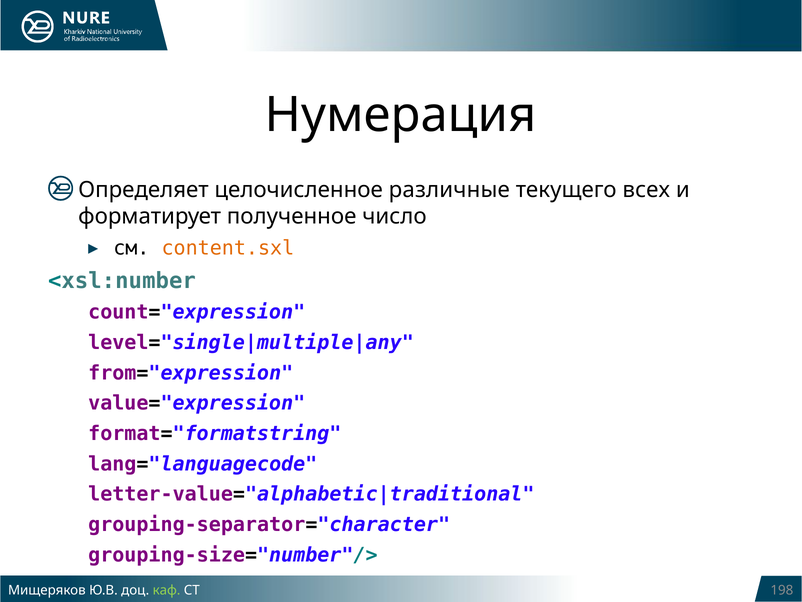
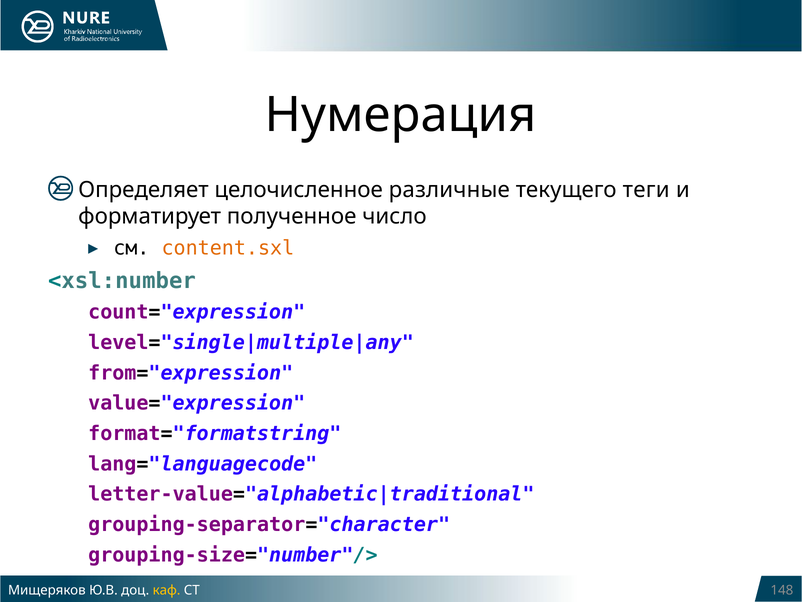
всех: всех -> теги
каф colour: light green -> yellow
198: 198 -> 148
